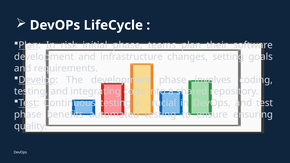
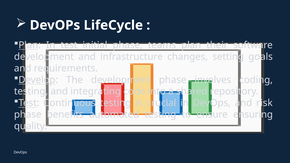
In risk: risk -> test
and test: test -> risk
